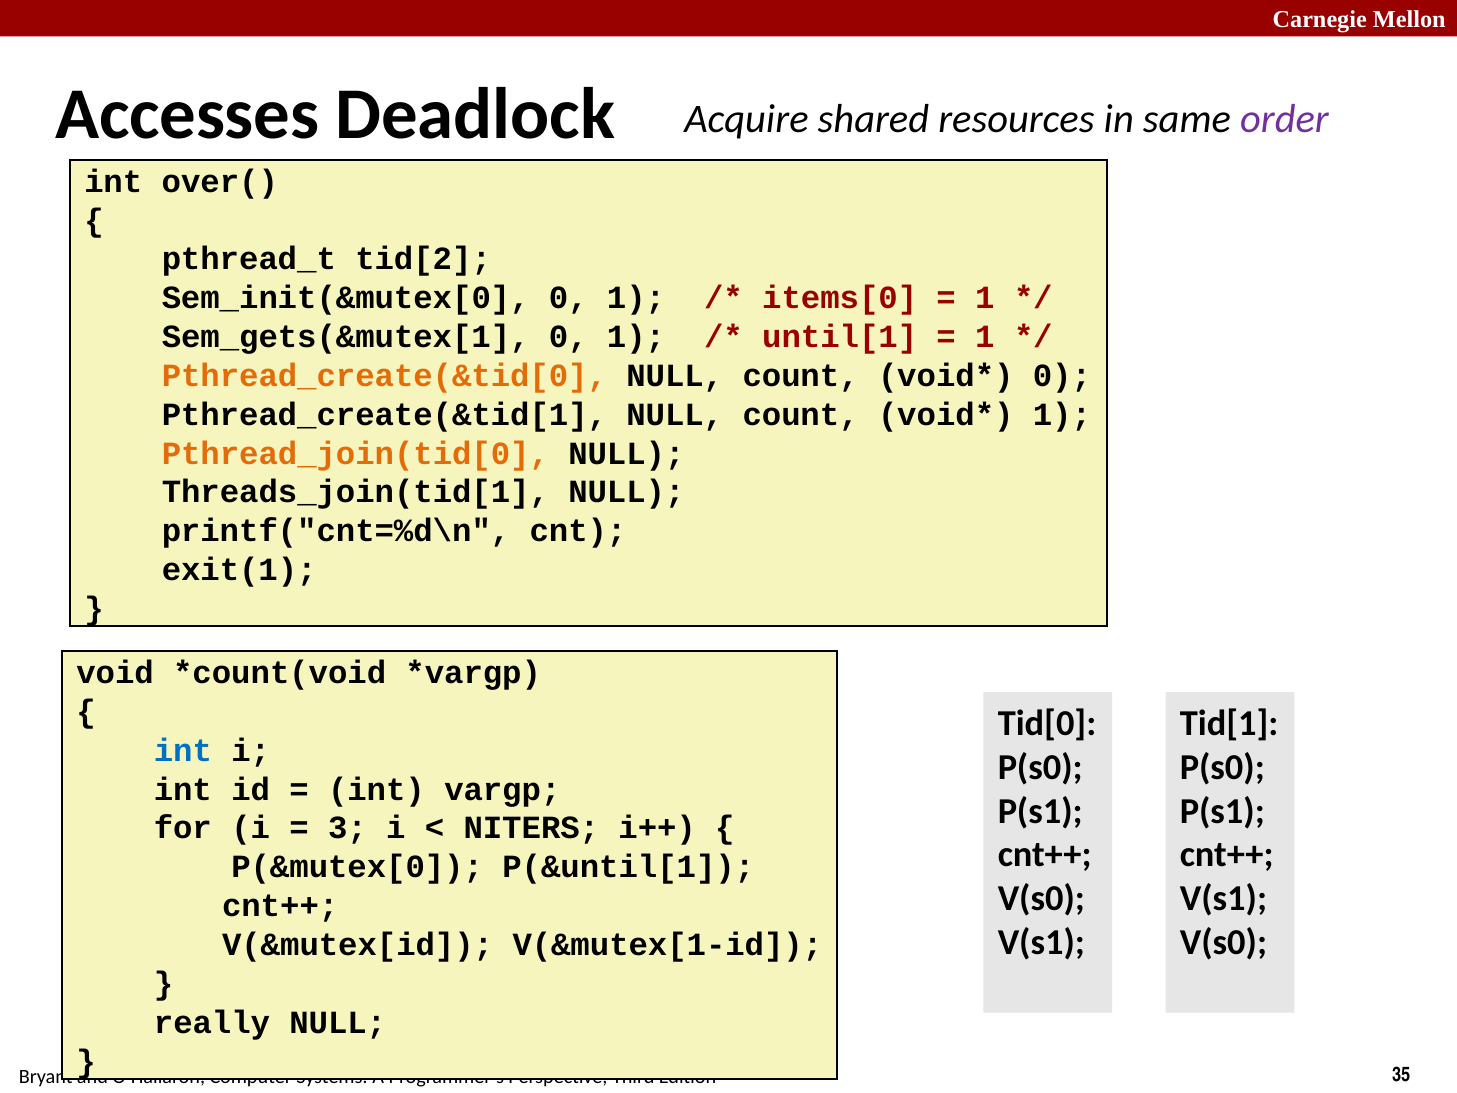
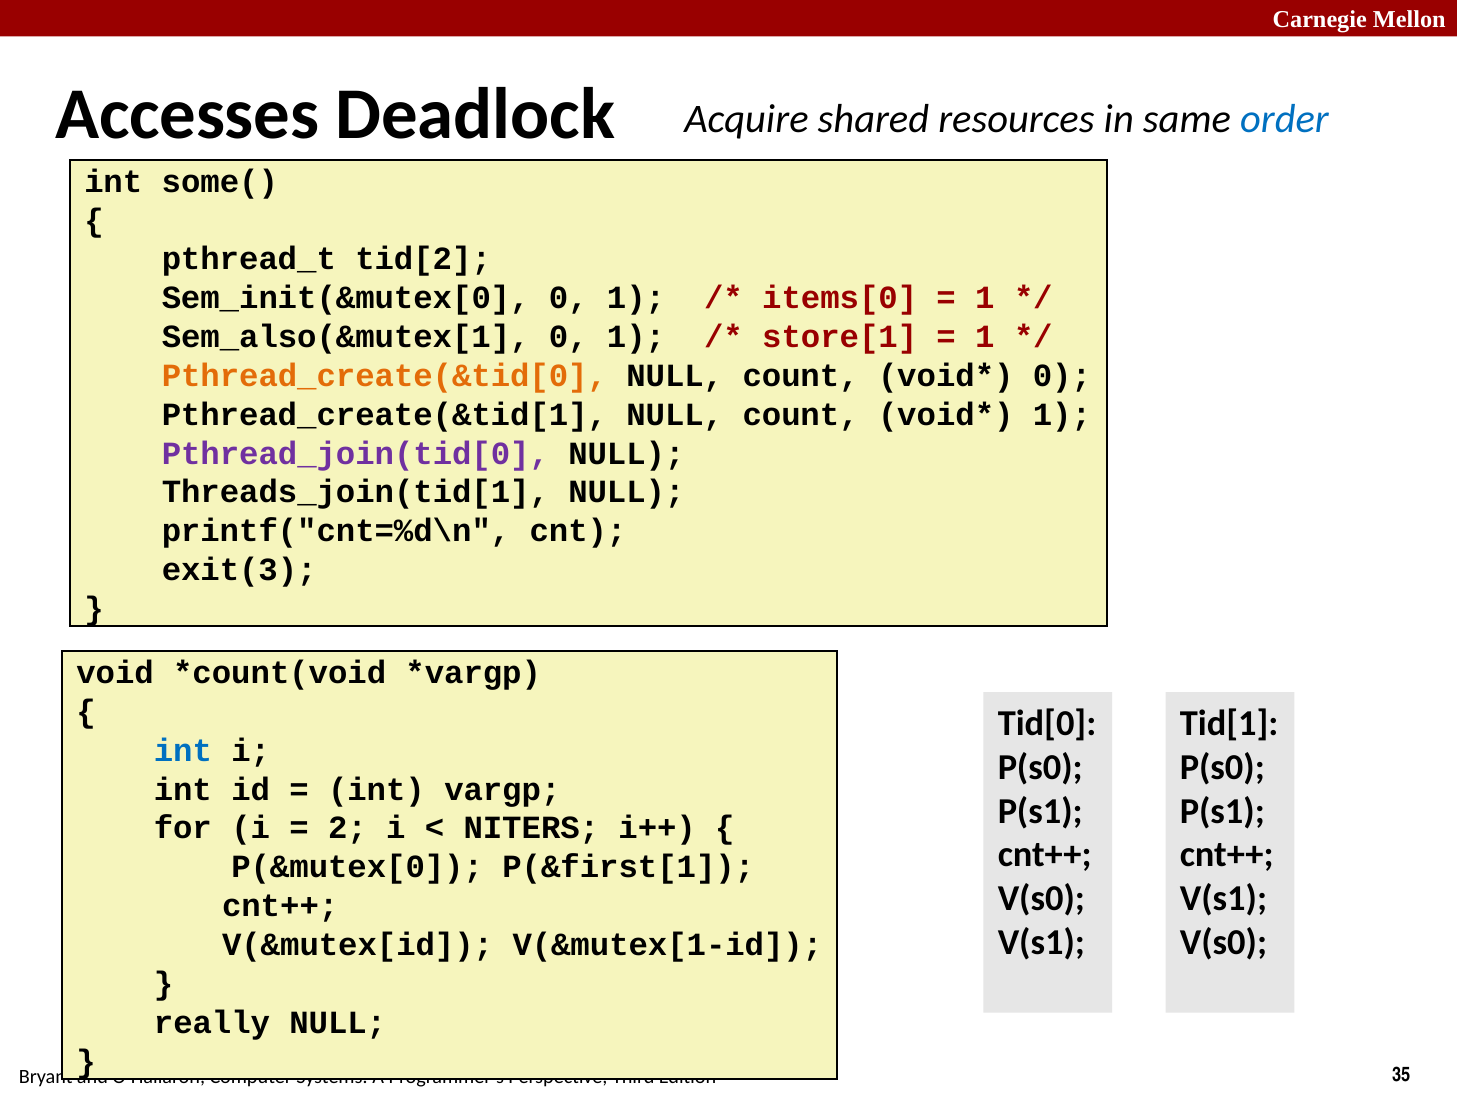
order colour: purple -> blue
over(: over( -> some(
Sem_gets(&mutex[1: Sem_gets(&mutex[1 -> Sem_also(&mutex[1
until[1: until[1 -> store[1
Pthread_join(tid[0 colour: orange -> purple
exit(1: exit(1 -> exit(3
3: 3 -> 2
P(&until[1: P(&until[1 -> P(&first[1
